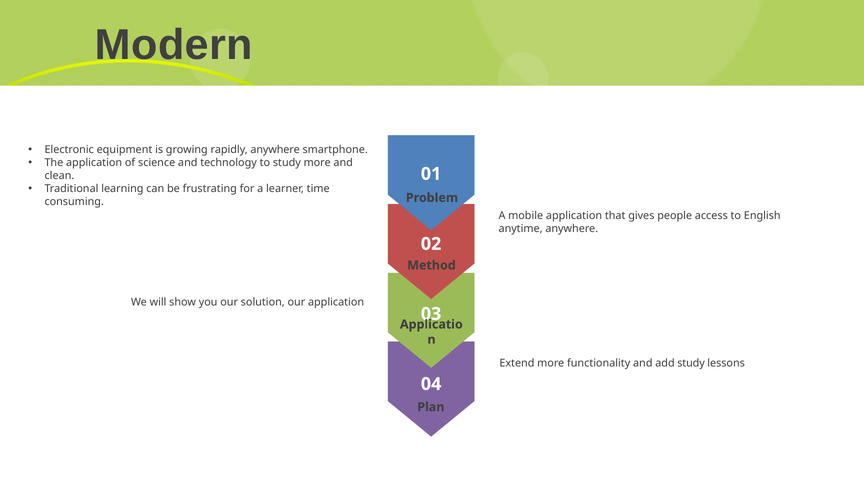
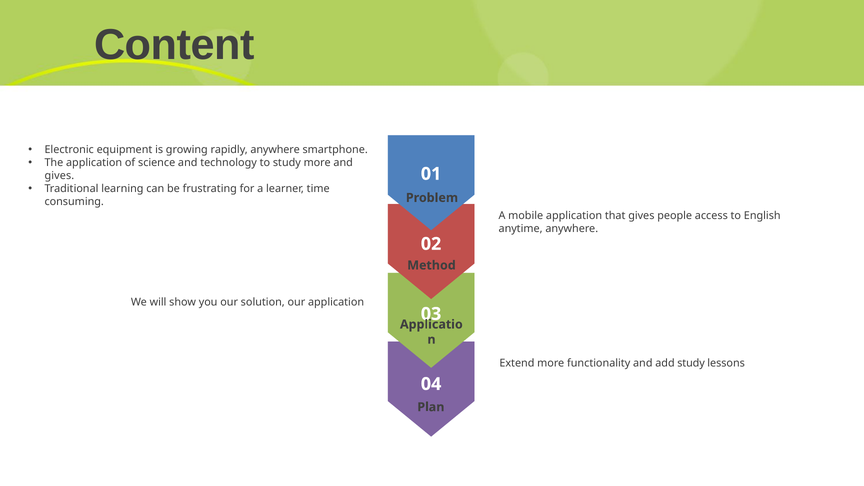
Modern: Modern -> Content
clean at (59, 176): clean -> gives
